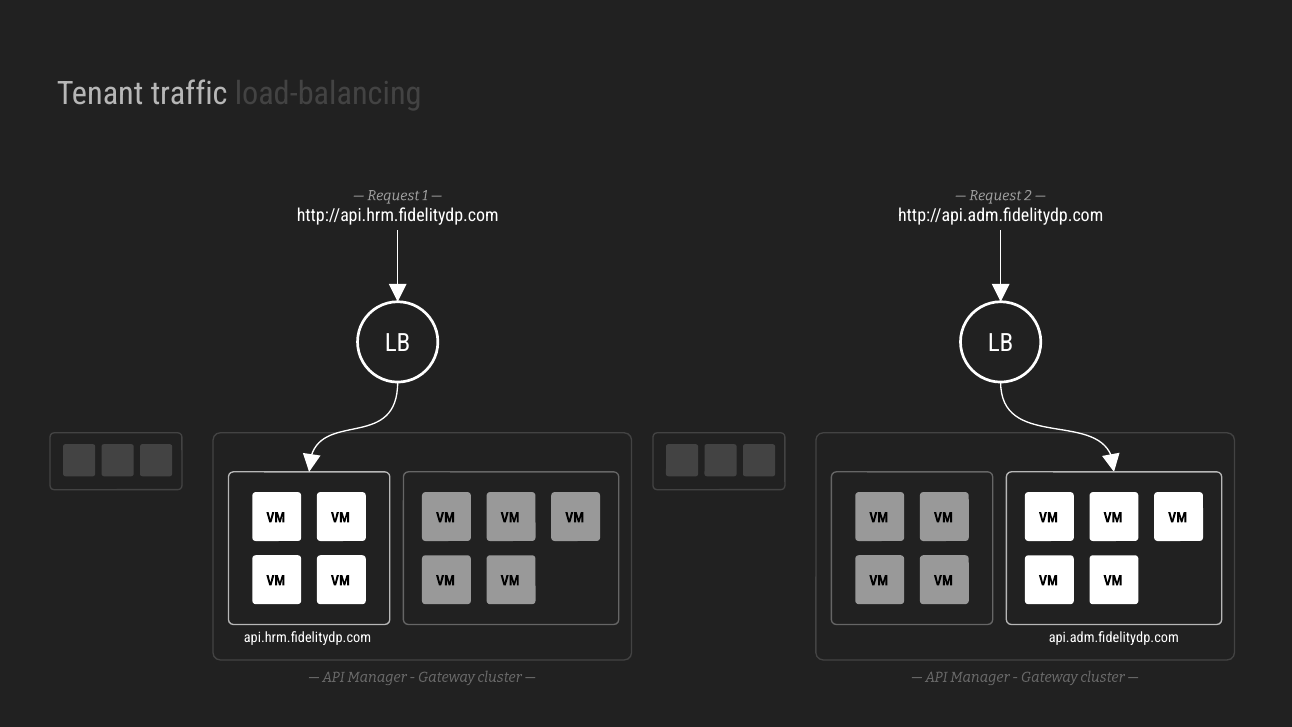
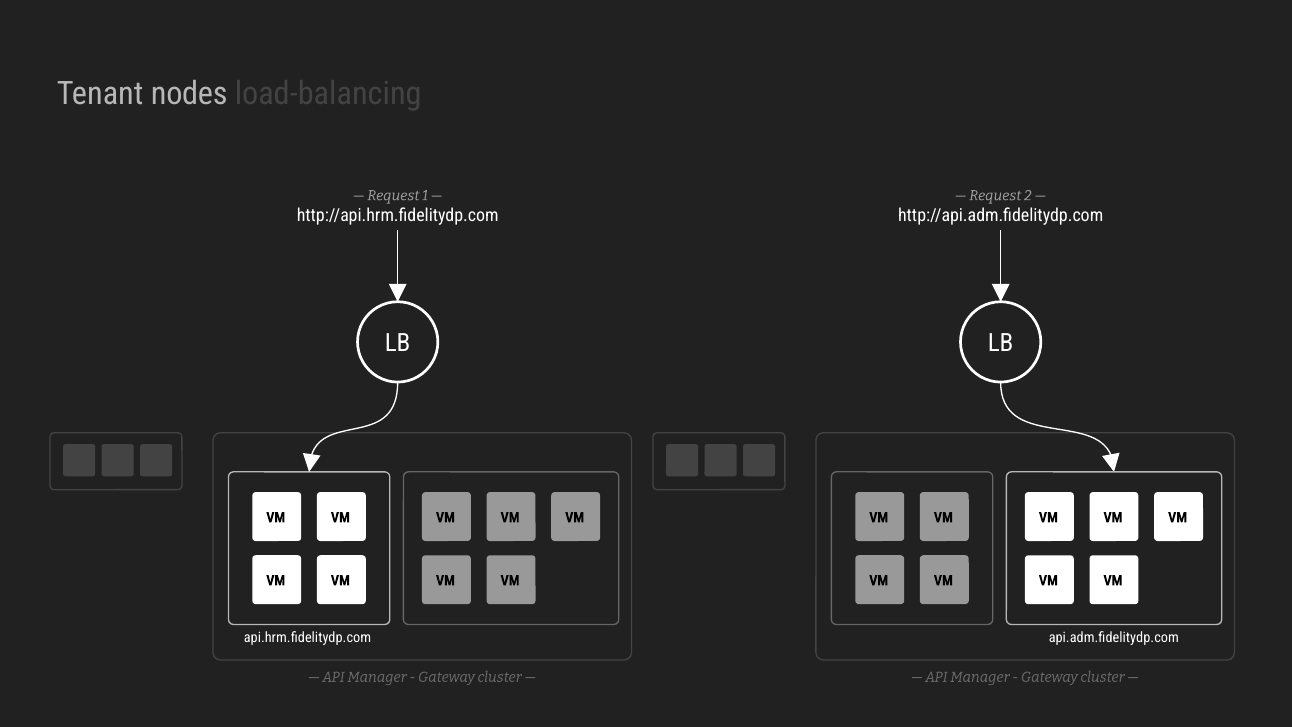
traffic: traffic -> nodes
